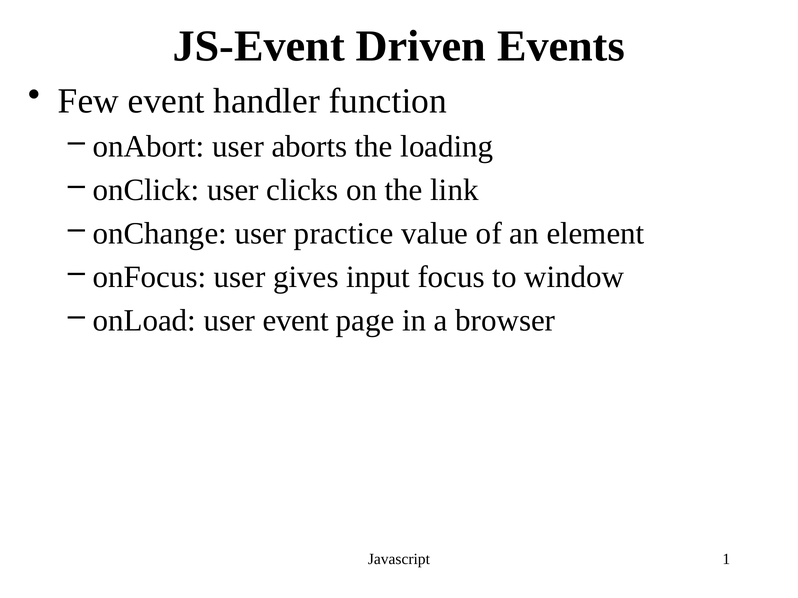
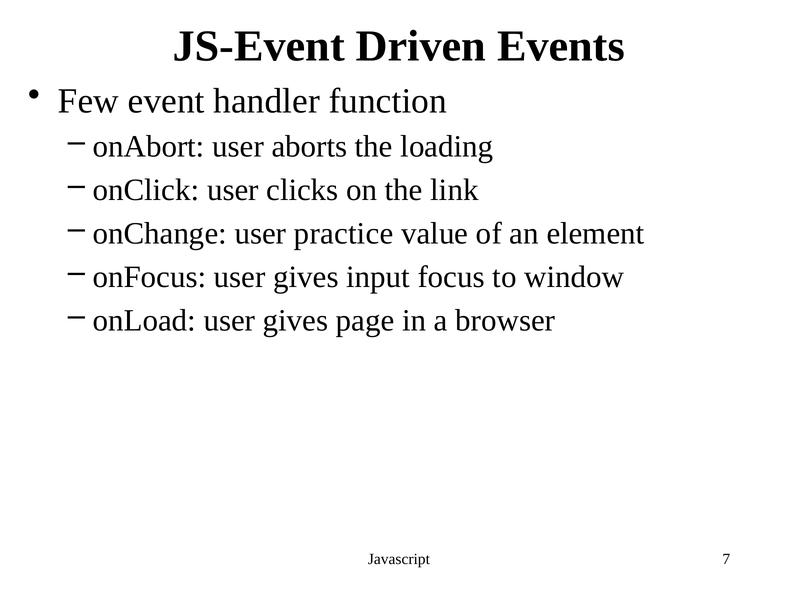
onLoad user event: event -> gives
1: 1 -> 7
